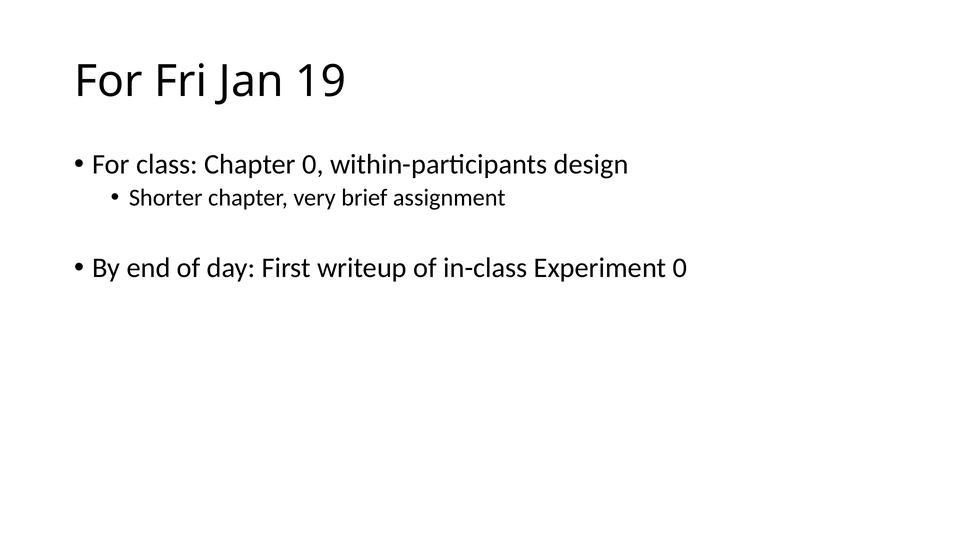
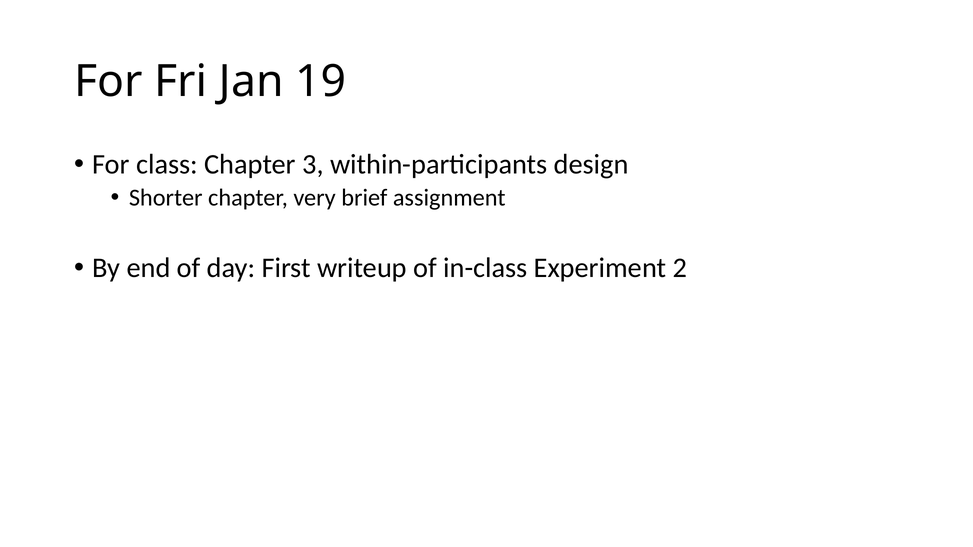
Chapter 0: 0 -> 3
Experiment 0: 0 -> 2
